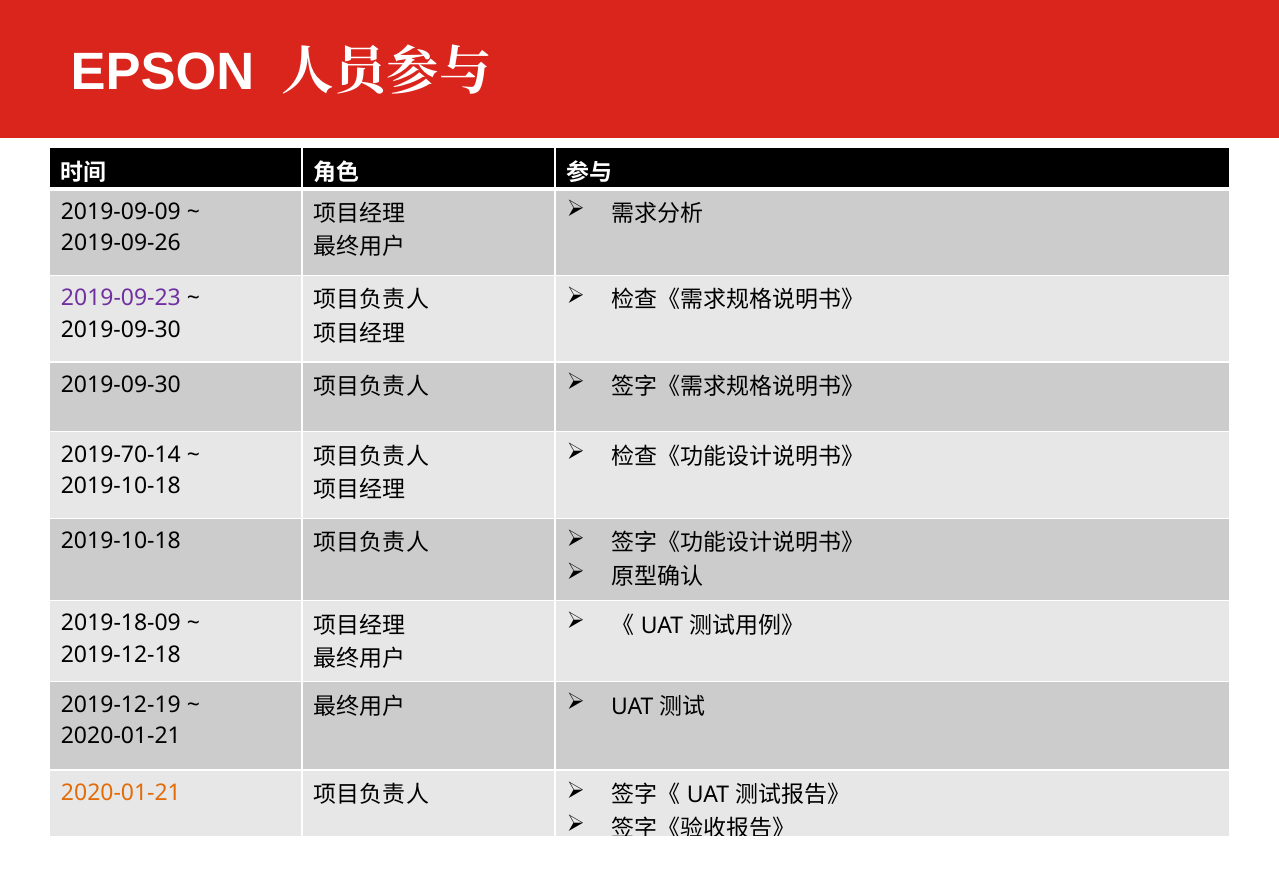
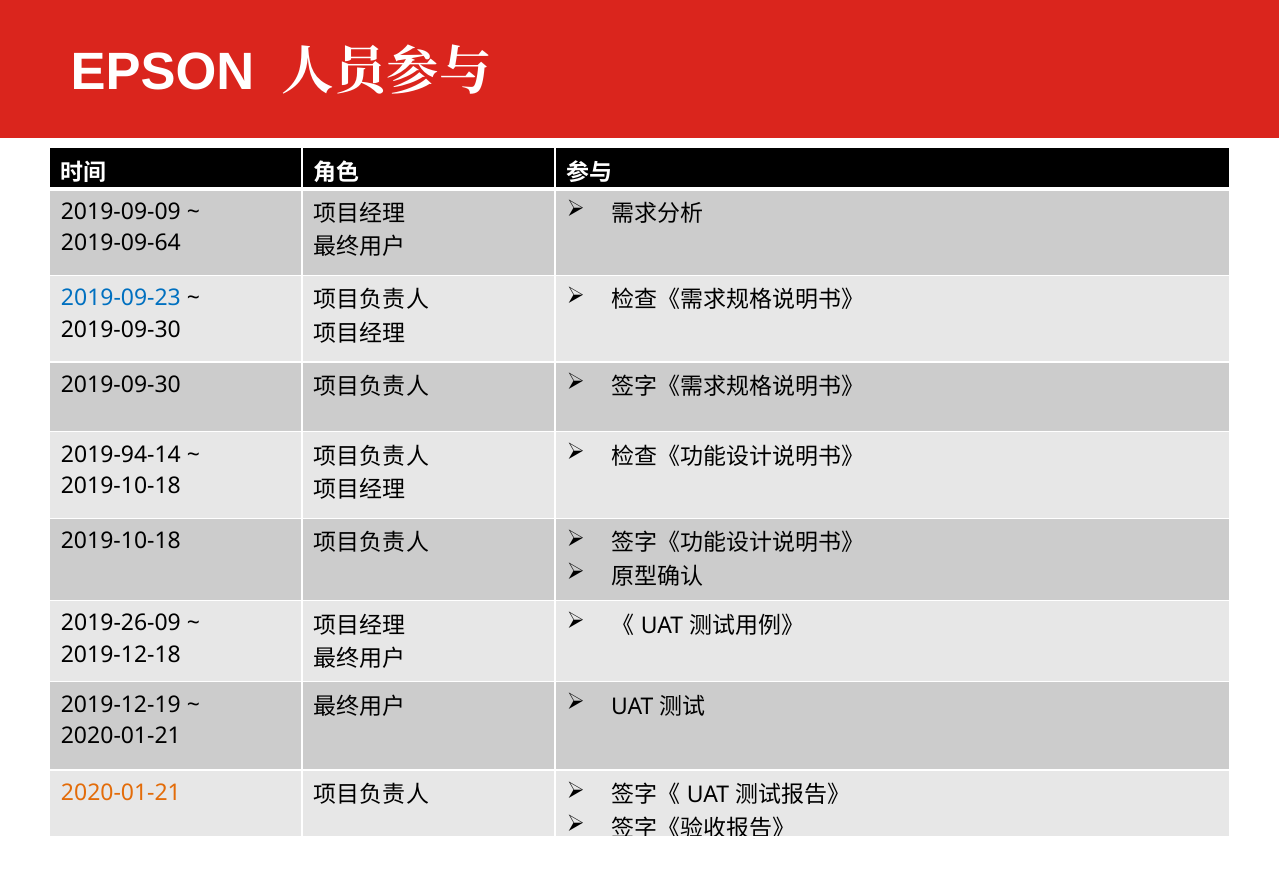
2019-09-26: 2019-09-26 -> 2019-09-64
2019-09-23 colour: purple -> blue
2019-70-14: 2019-70-14 -> 2019-94-14
2019-18-09: 2019-18-09 -> 2019-26-09
